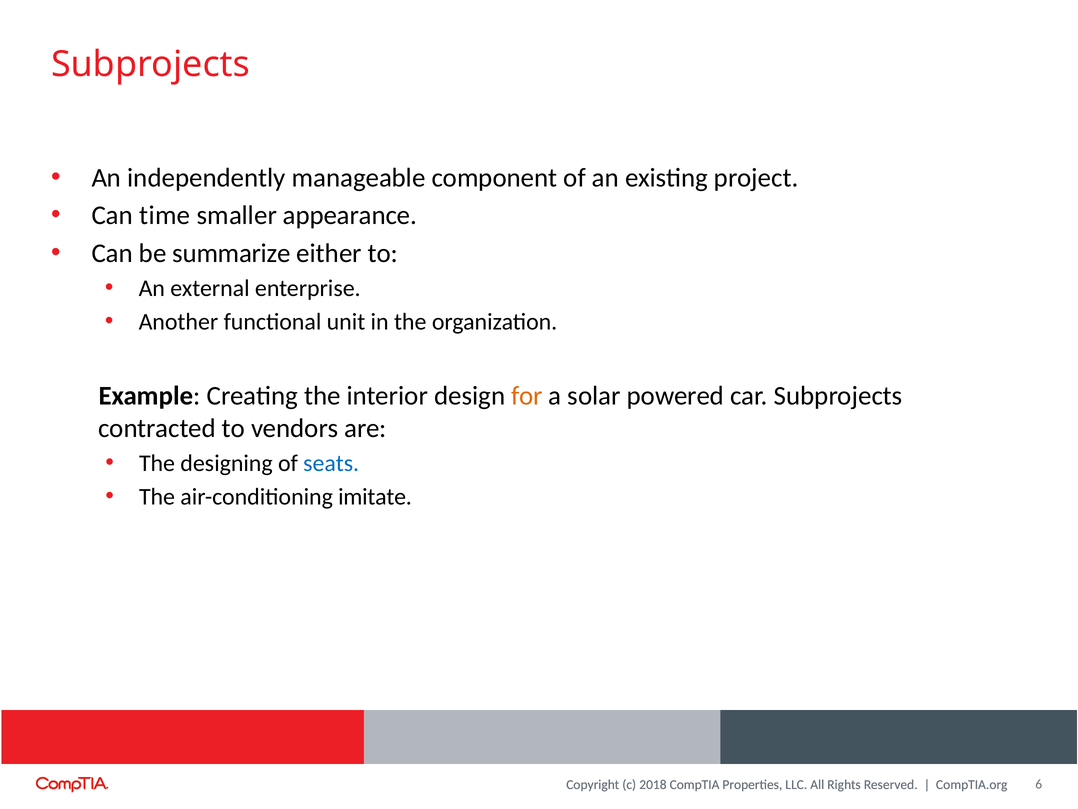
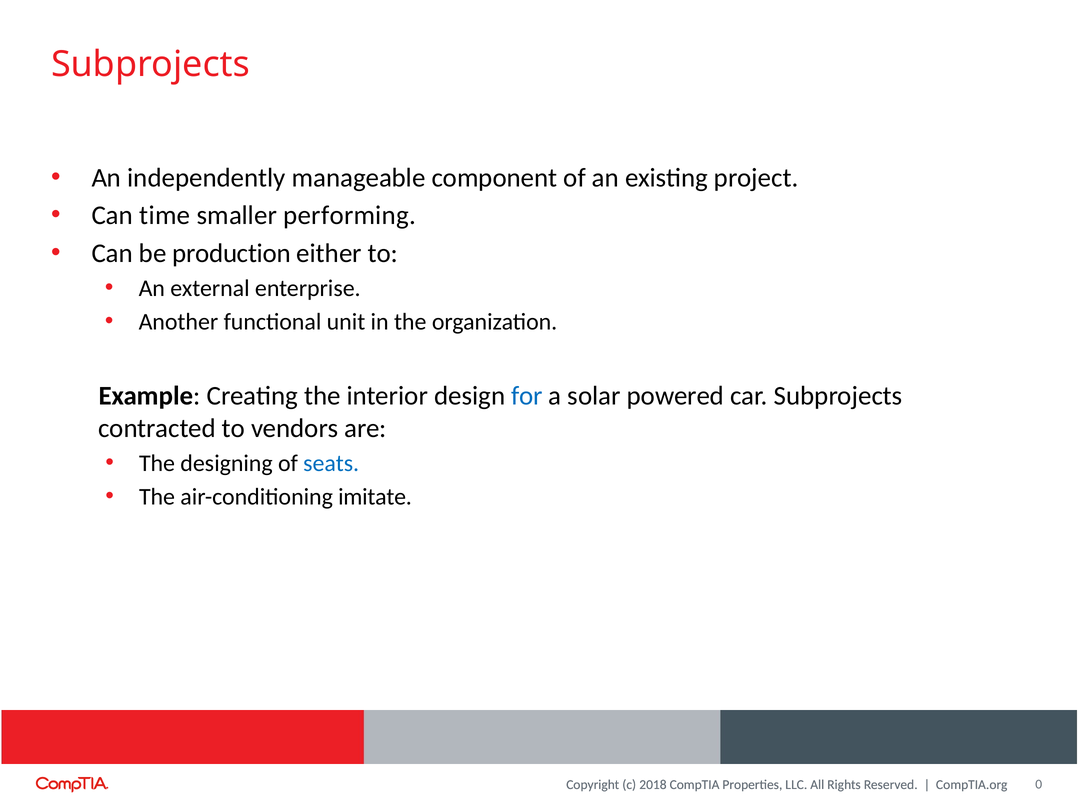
appearance: appearance -> performing
summarize: summarize -> production
for colour: orange -> blue
6: 6 -> 0
